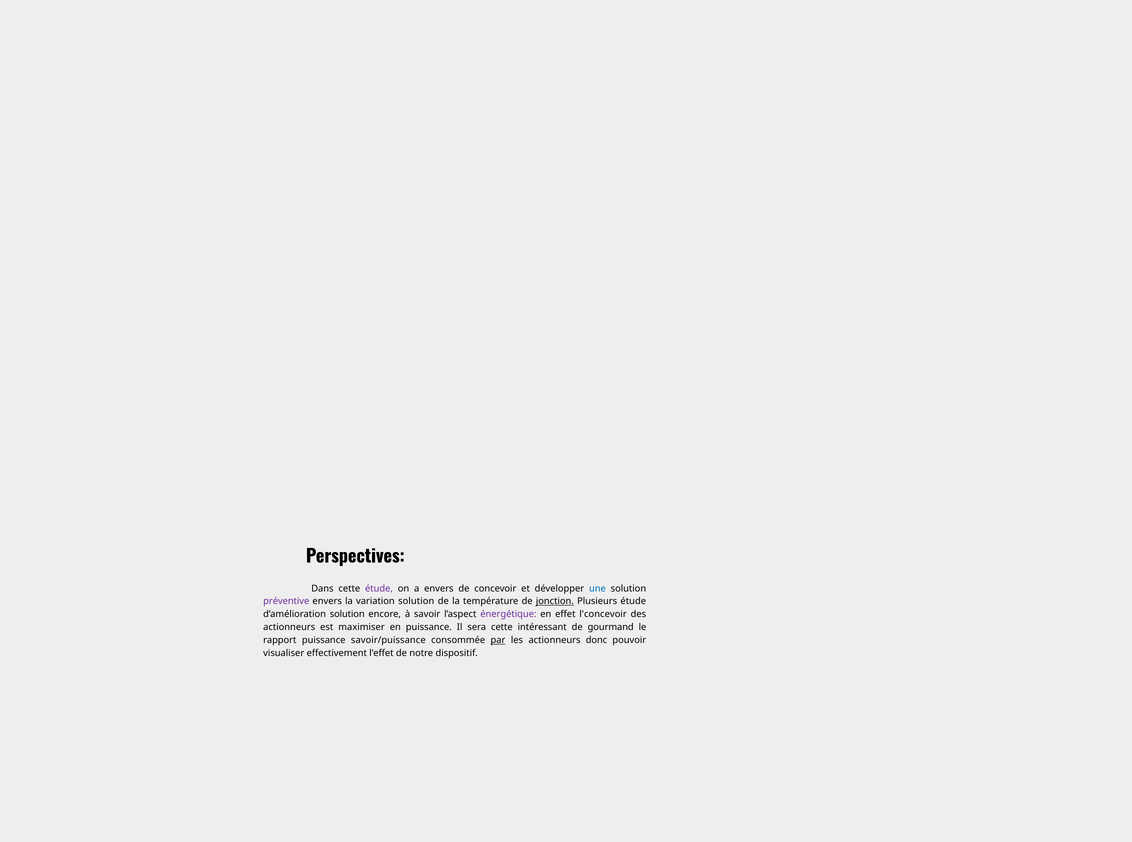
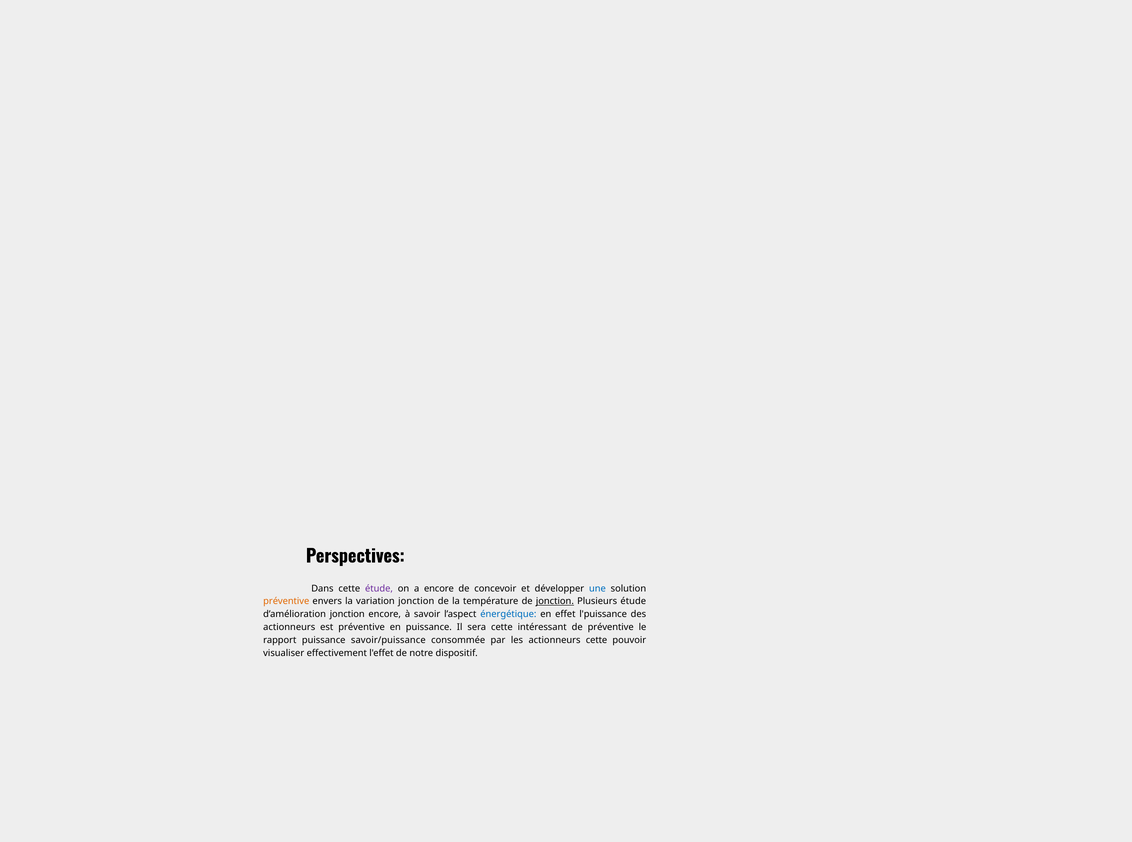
a envers: envers -> encore
préventive at (286, 601) colour: purple -> orange
variation solution: solution -> jonction
d’amélioration solution: solution -> jonction
énergétique colour: purple -> blue
l'concevoir: l'concevoir -> l'puissance
est maximiser: maximiser -> préventive
de gourmand: gourmand -> préventive
par underline: present -> none
actionneurs donc: donc -> cette
